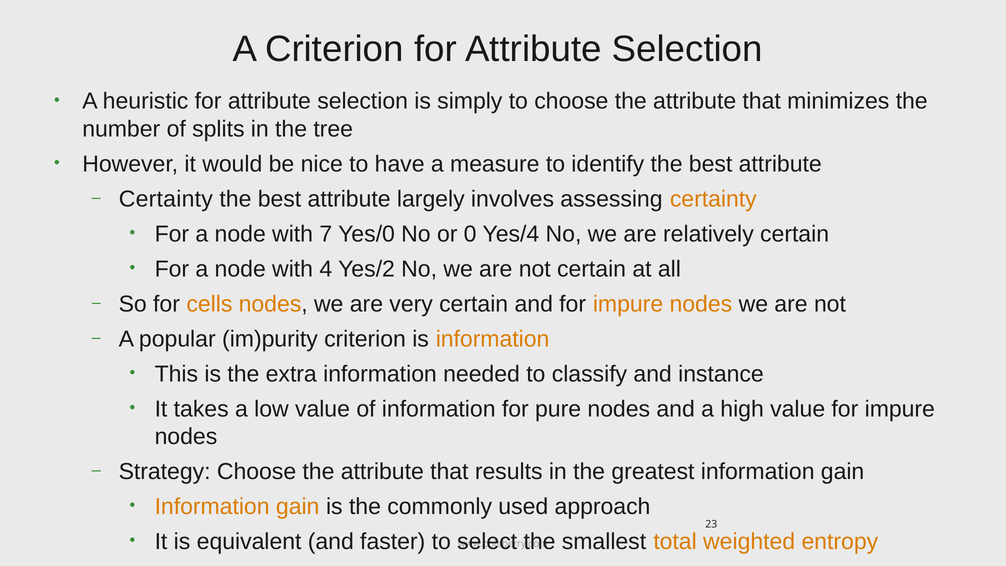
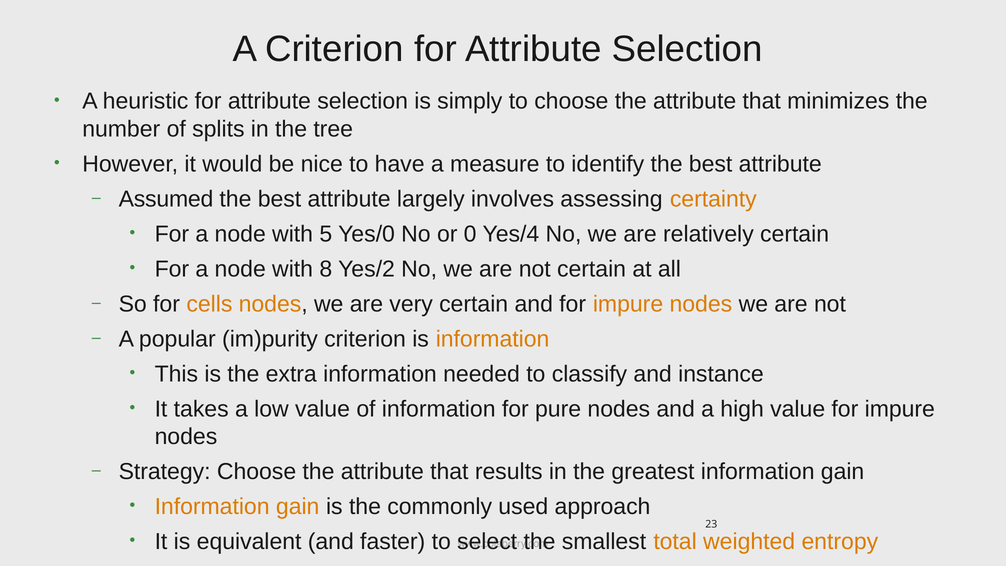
Certainty at (166, 199): Certainty -> Assumed
7: 7 -> 5
4: 4 -> 8
